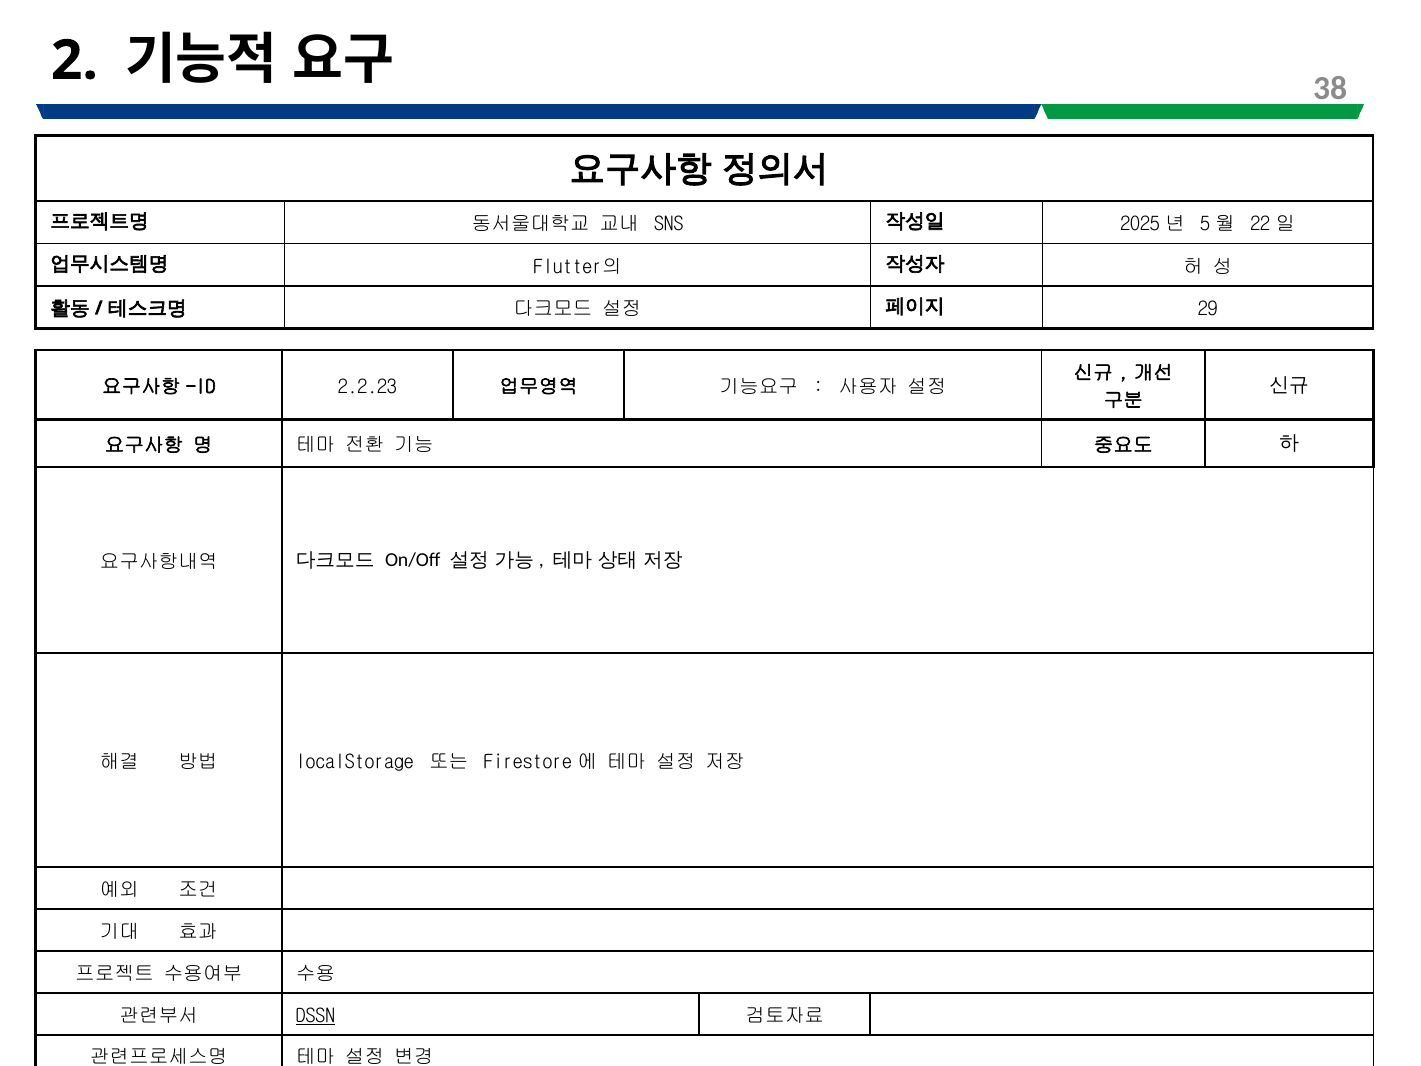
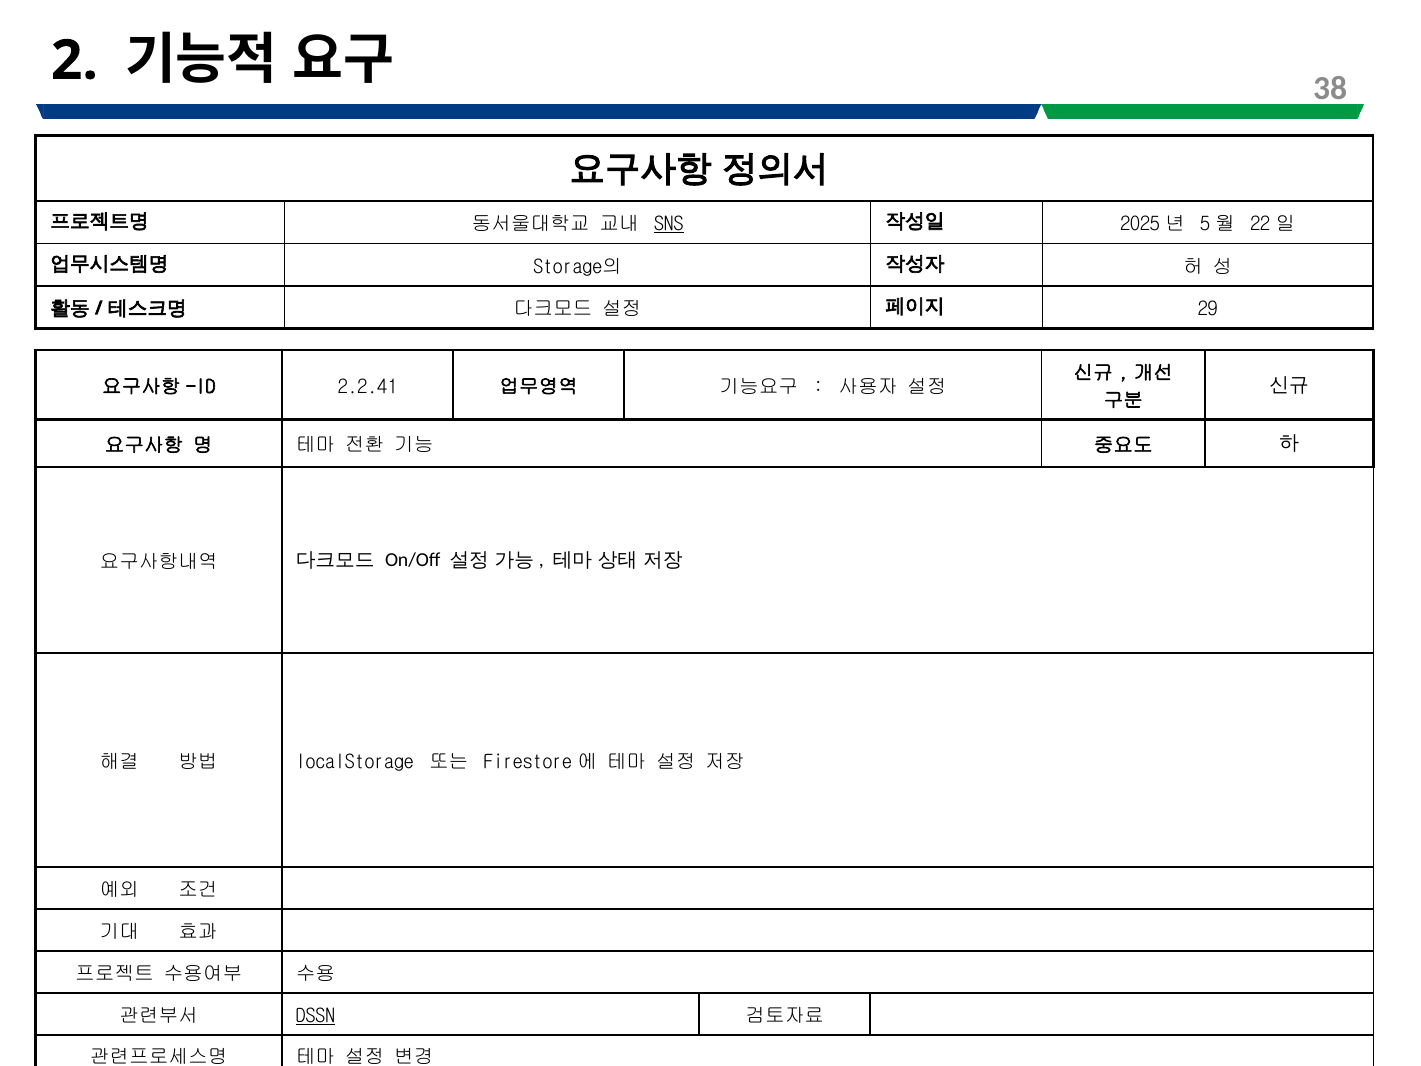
SNS underline: none -> present
Flutter의: Flutter의 -> Storage의
2.2.23: 2.2.23 -> 2.2.41
